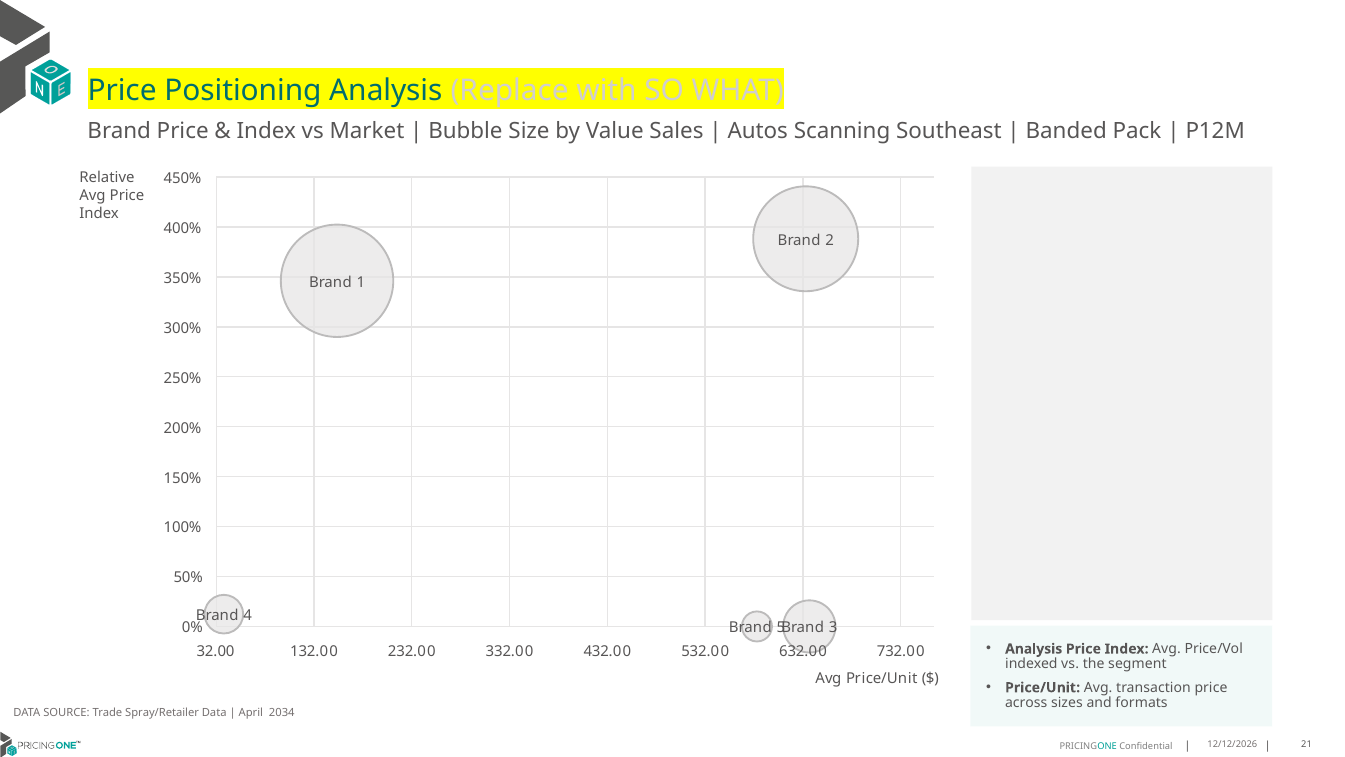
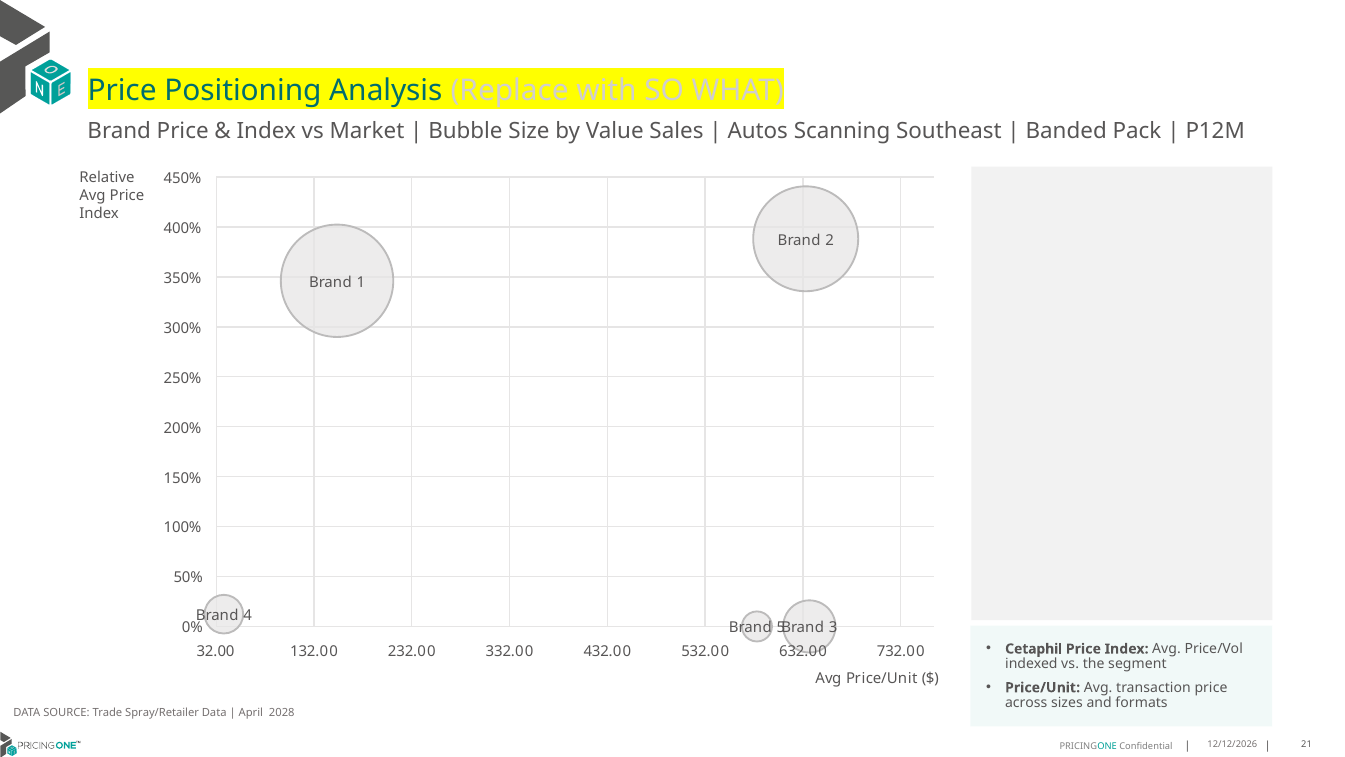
Analysis at (1034, 649): Analysis -> Cetaphil
2034: 2034 -> 2028
